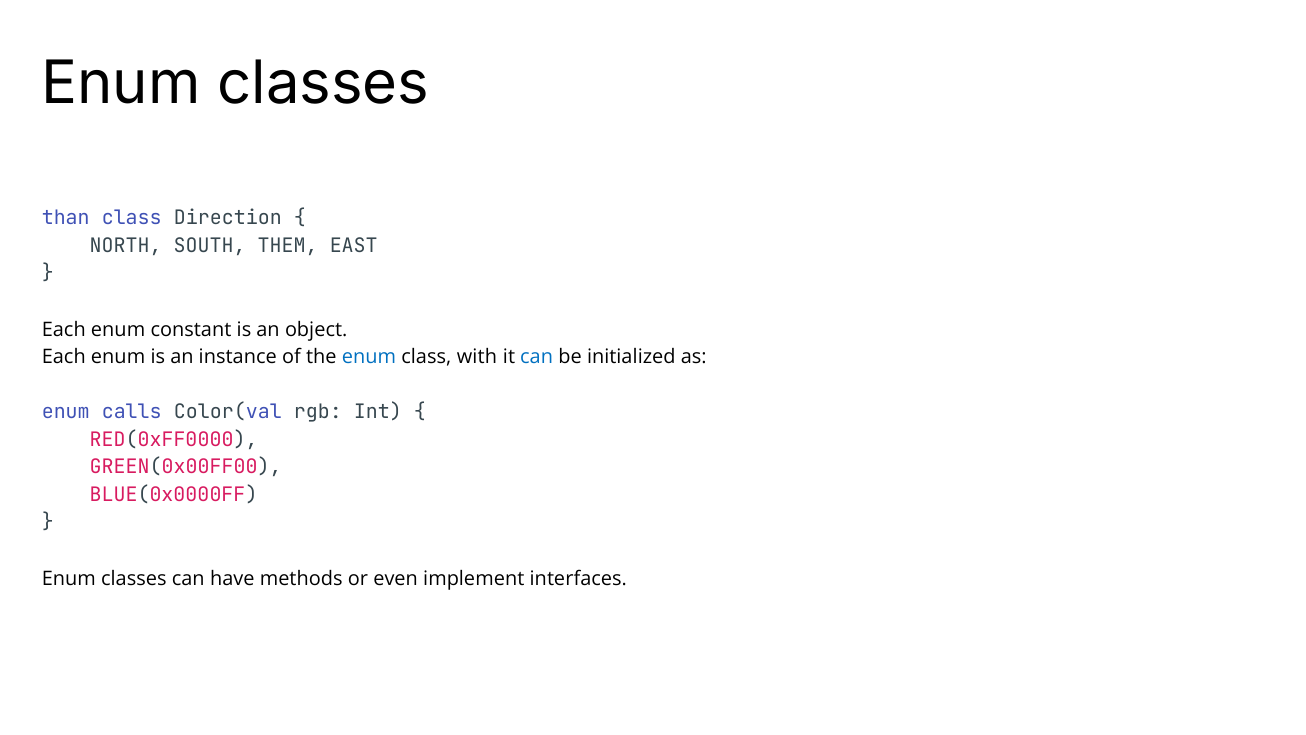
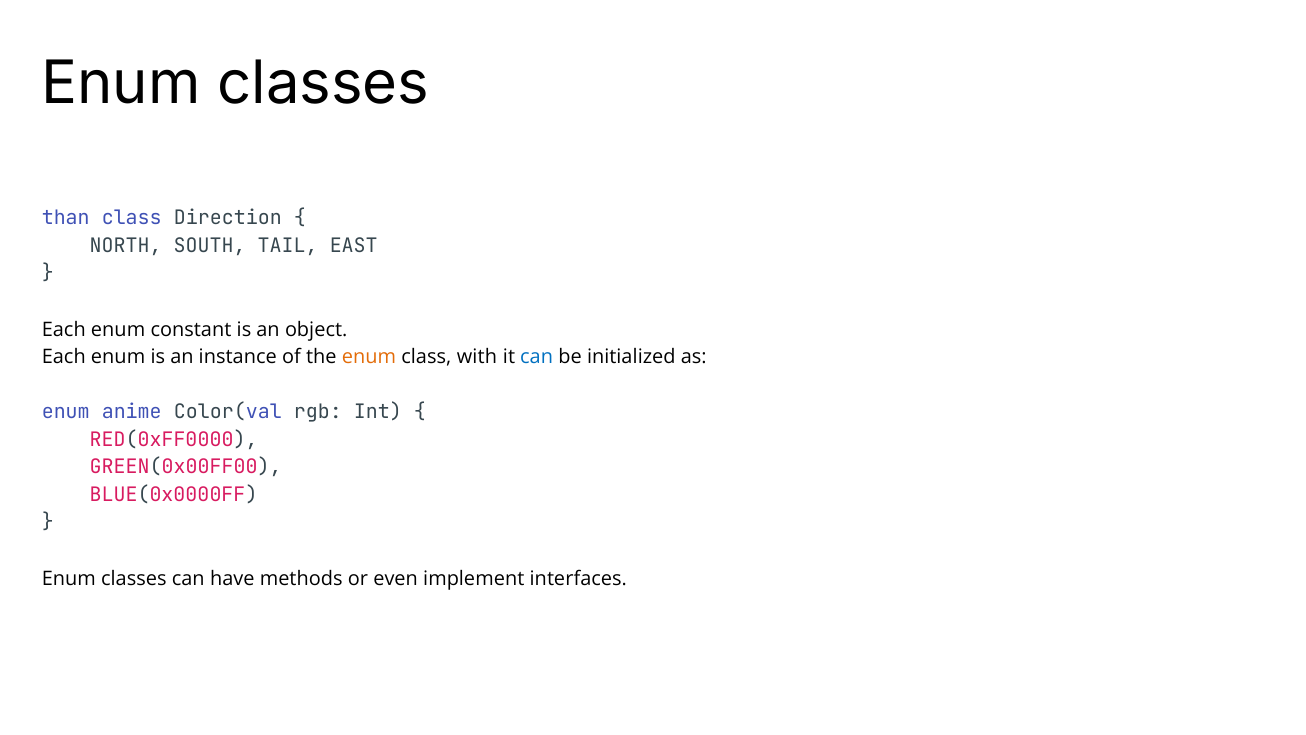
THEM: THEM -> TAIL
enum at (369, 357) colour: blue -> orange
calls: calls -> anime
